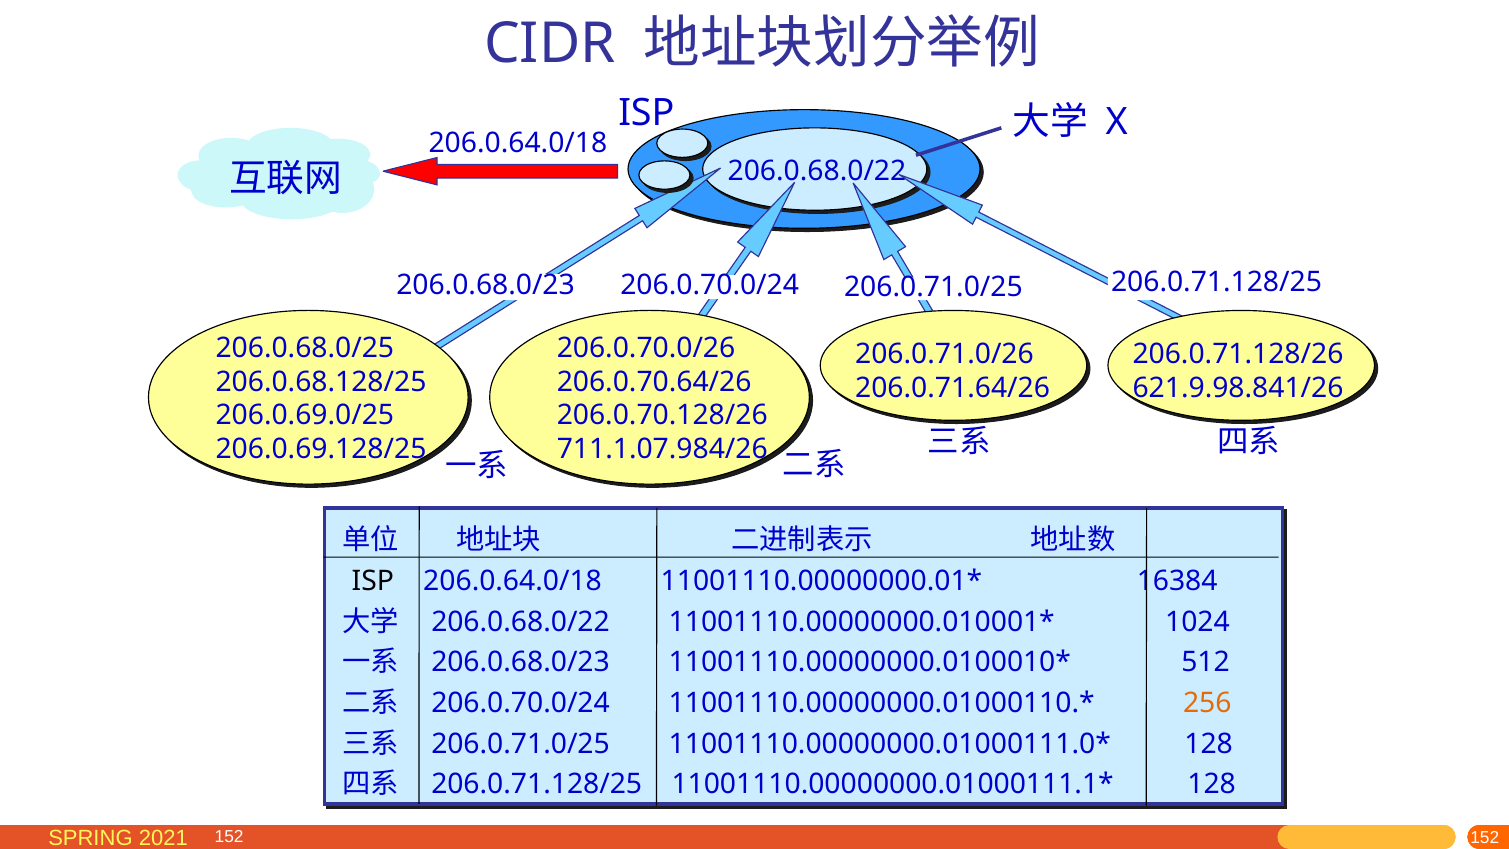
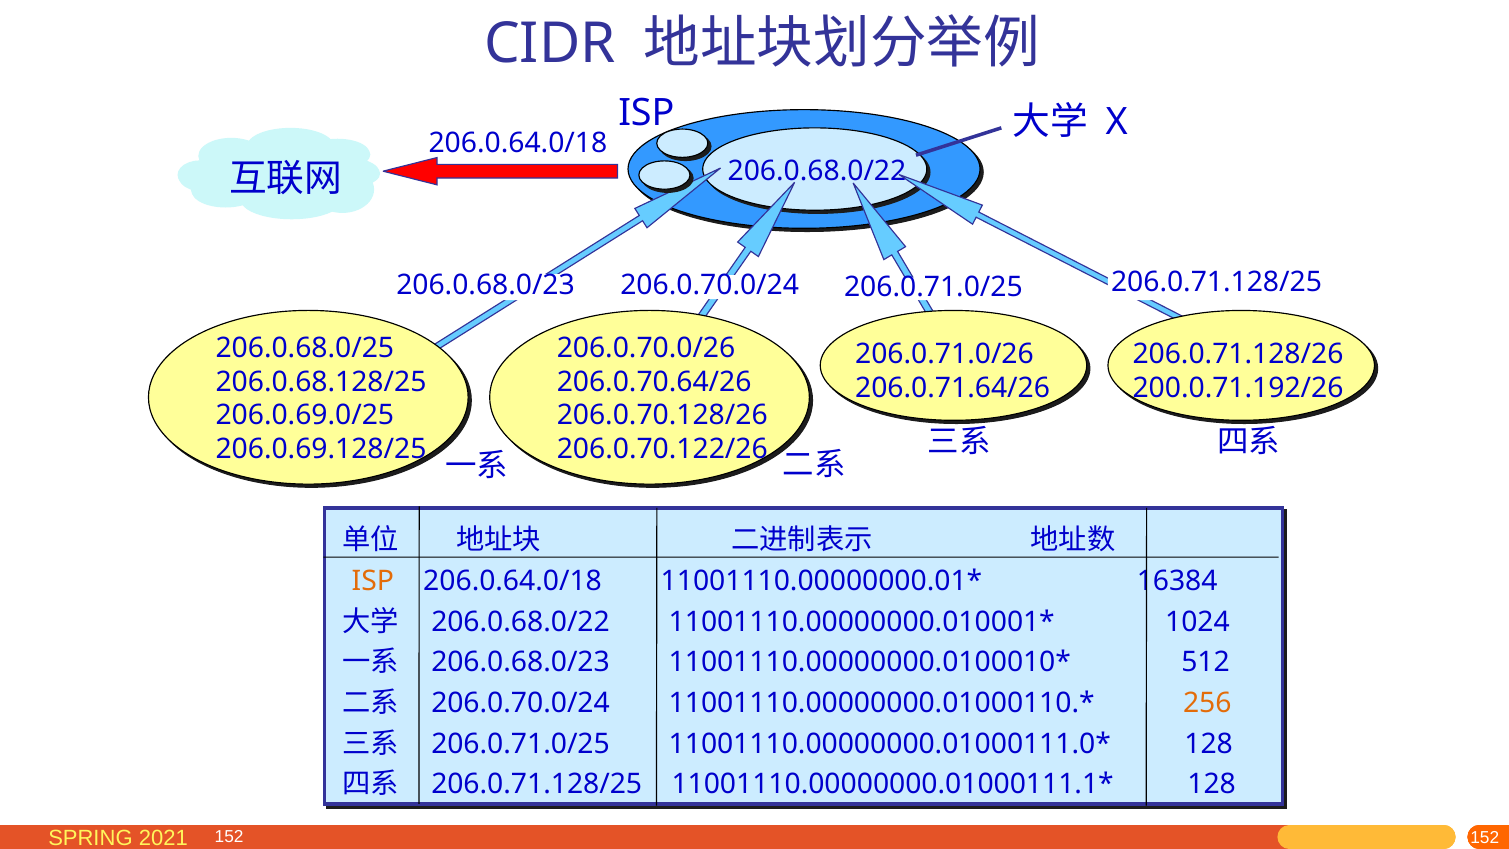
621.9.98.841/26: 621.9.98.841/26 -> 200.0.71.192/26
711.1.07.984/26: 711.1.07.984/26 -> 206.0.70.122/26
ISP at (373, 581) colour: black -> orange
